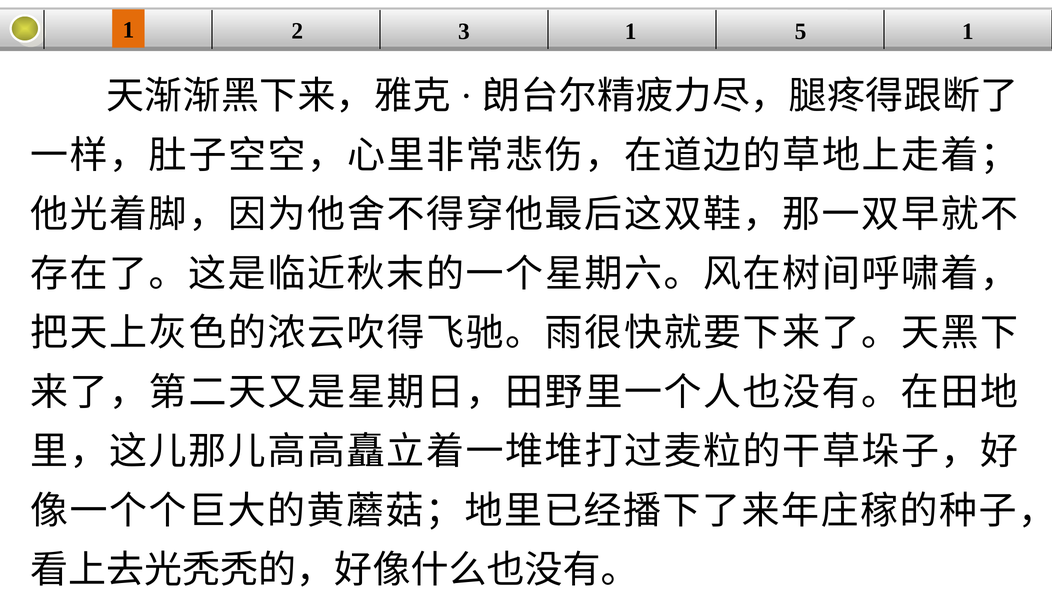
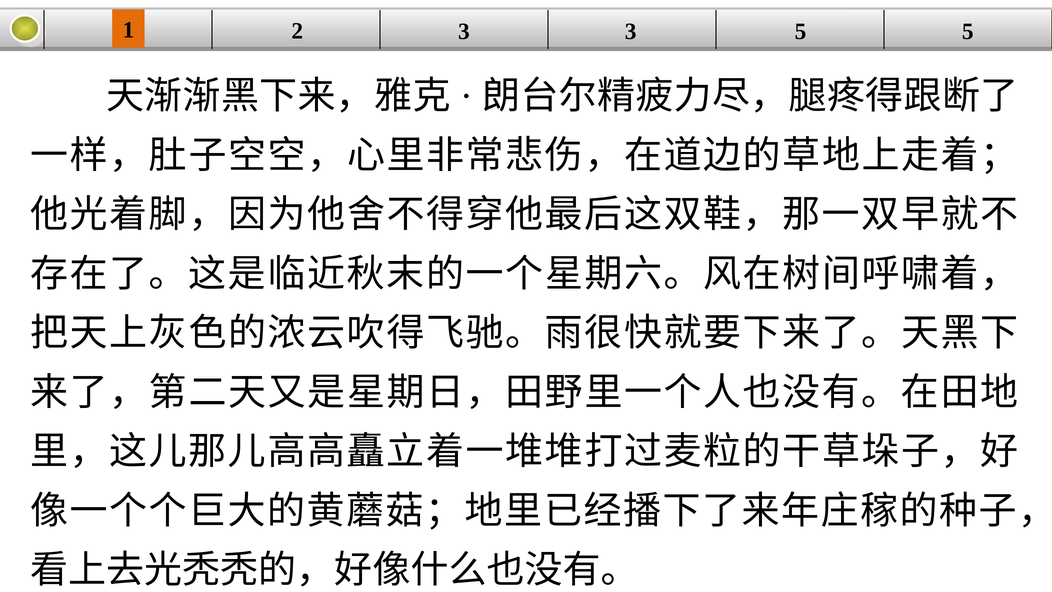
3 1: 1 -> 3
5 1: 1 -> 5
